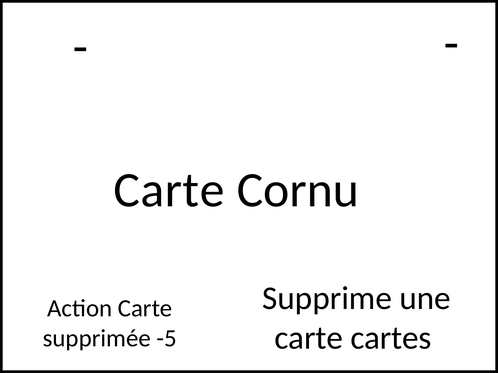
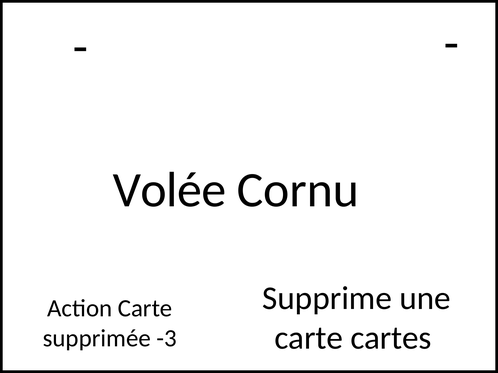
Carte at (169, 190): Carte -> Volée
-5: -5 -> -3
